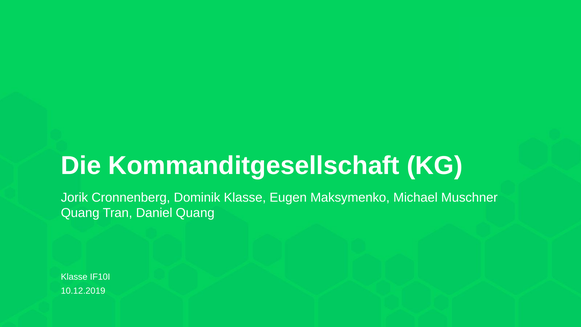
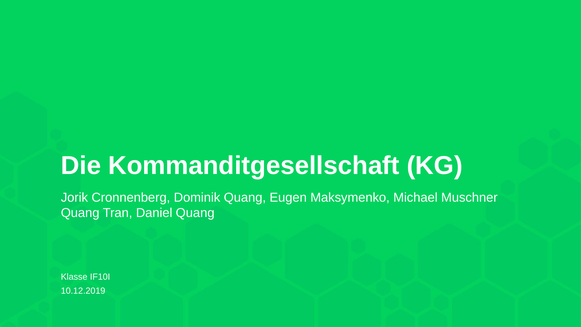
Dominik Klasse: Klasse -> Quang
